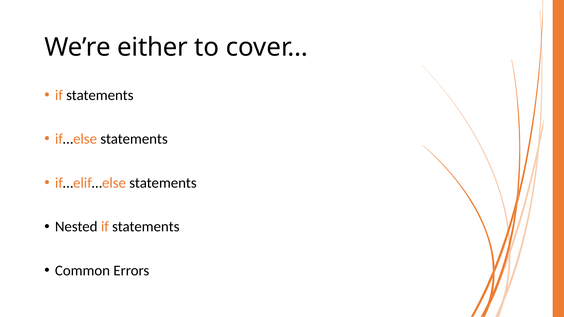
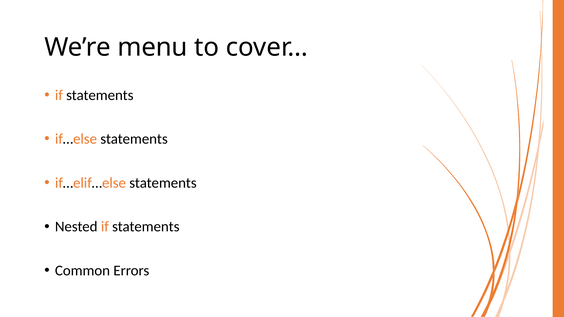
either: either -> menu
